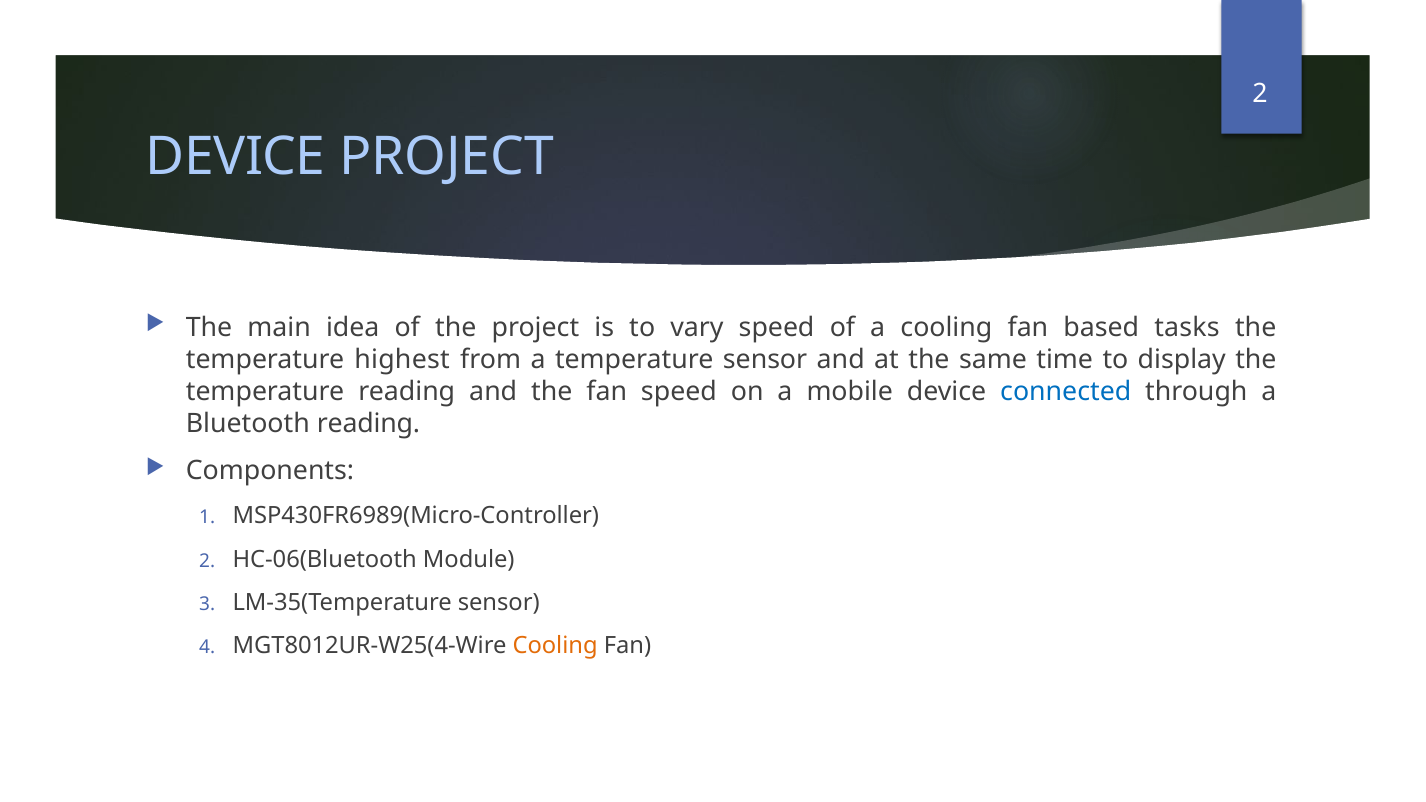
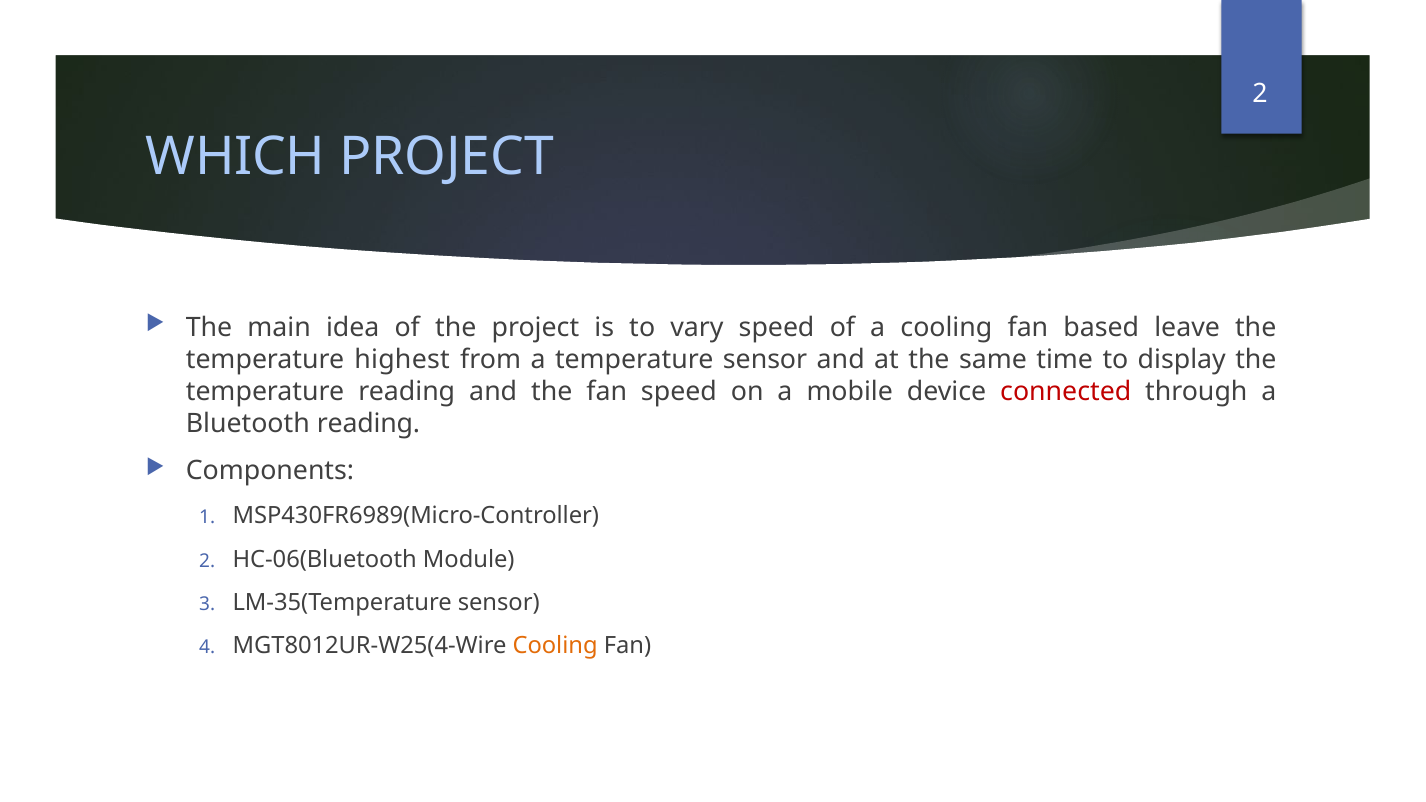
DEVICE at (236, 157): DEVICE -> WHICH
tasks: tasks -> leave
connected colour: blue -> red
